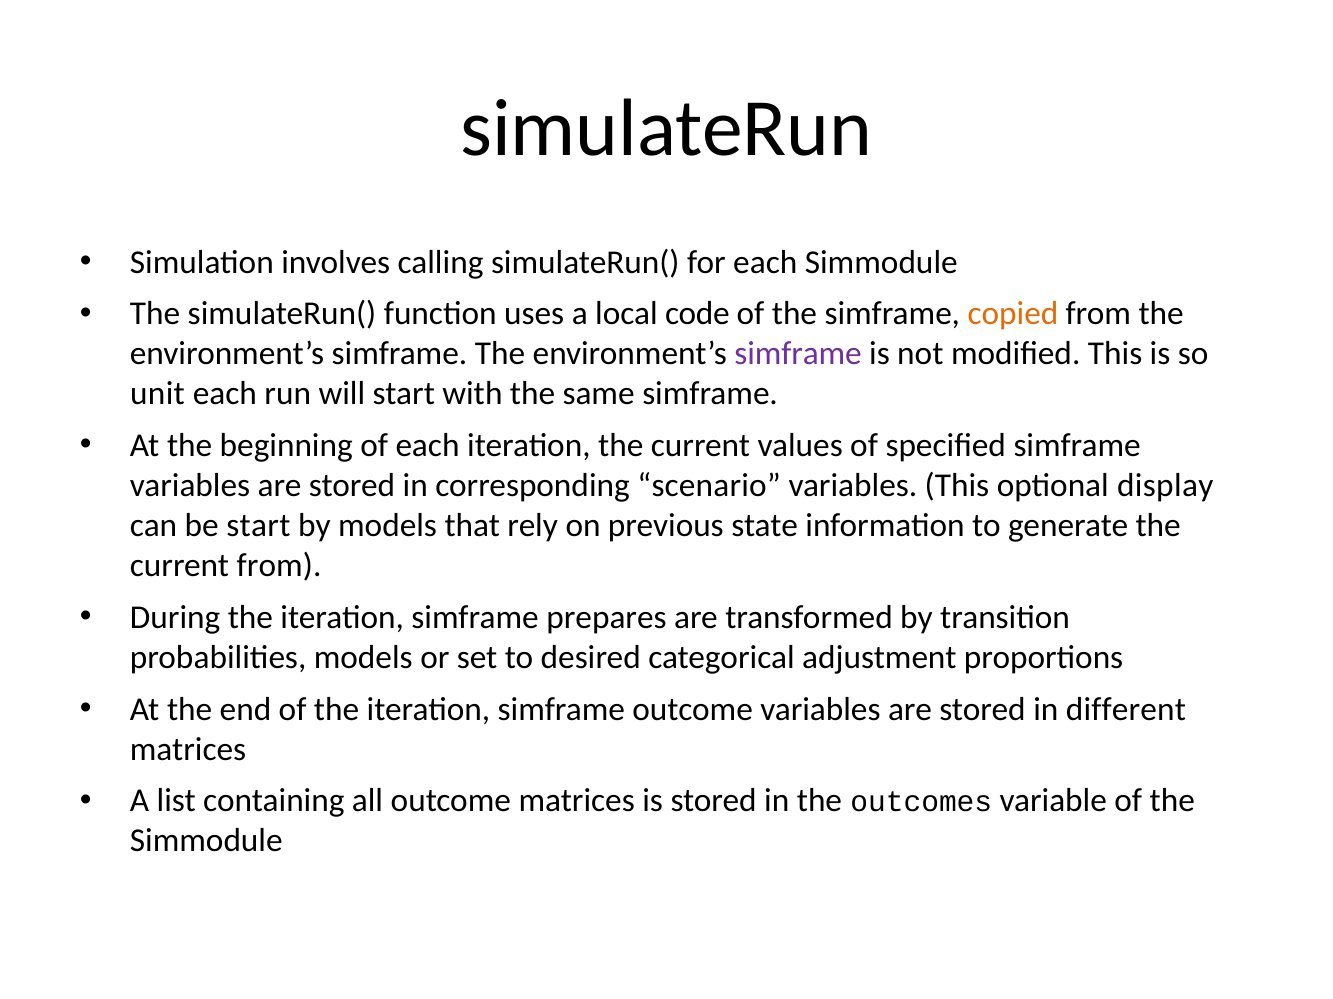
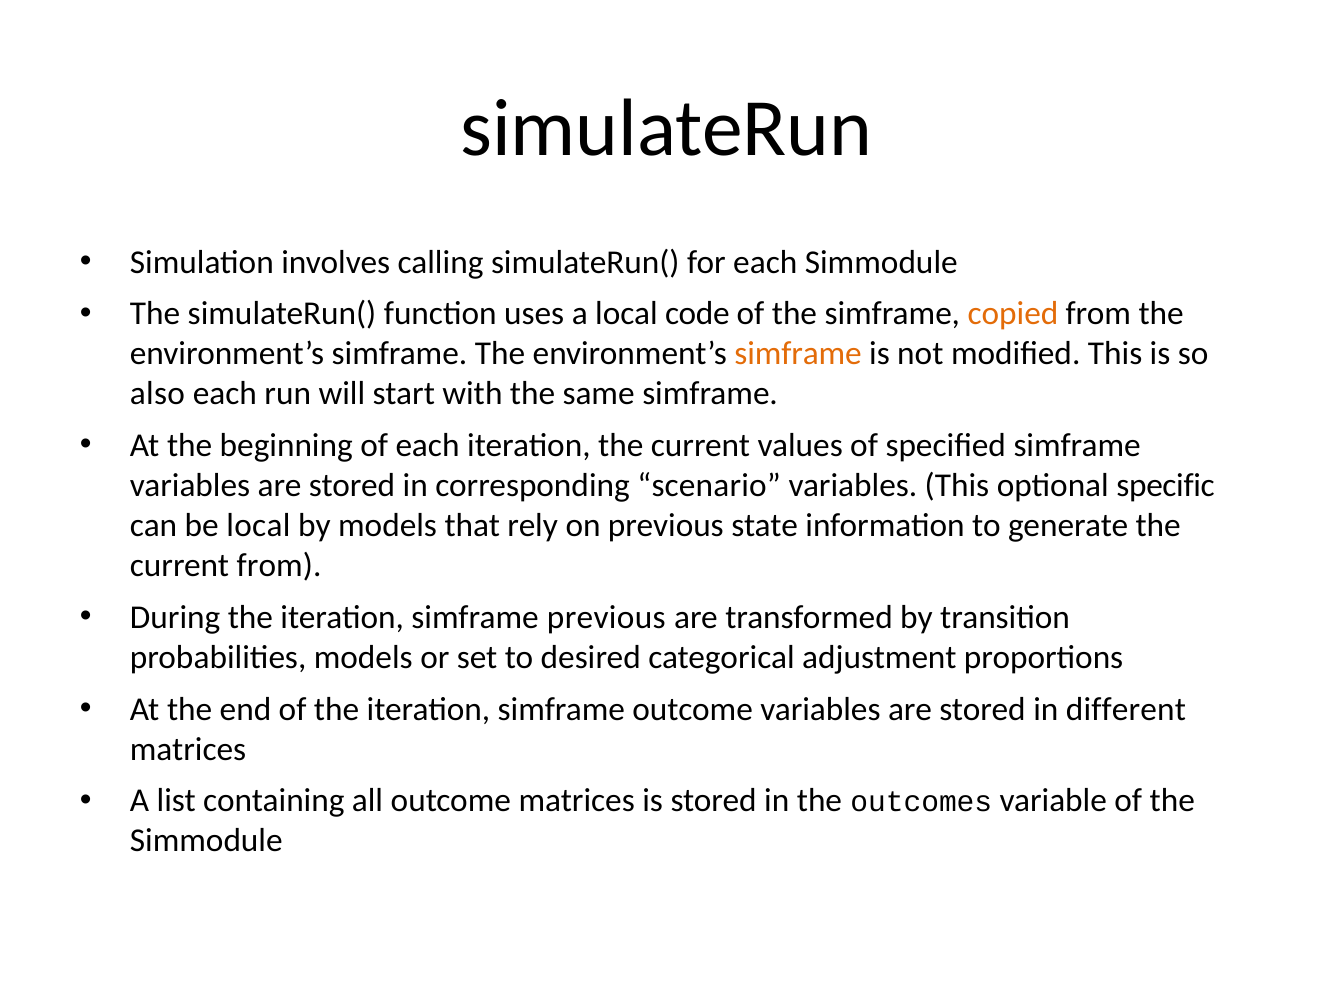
simframe at (798, 354) colour: purple -> orange
unit: unit -> also
display: display -> specific
be start: start -> local
simframe prepares: prepares -> previous
